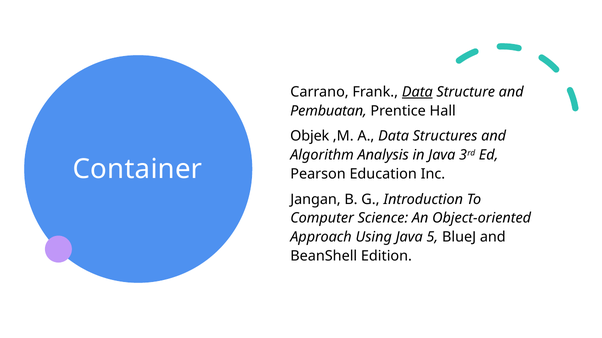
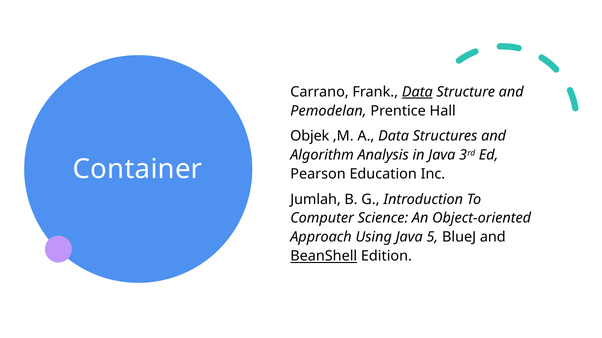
Pembuatan: Pembuatan -> Pemodelan
Jangan: Jangan -> Jumlah
BeanShell underline: none -> present
